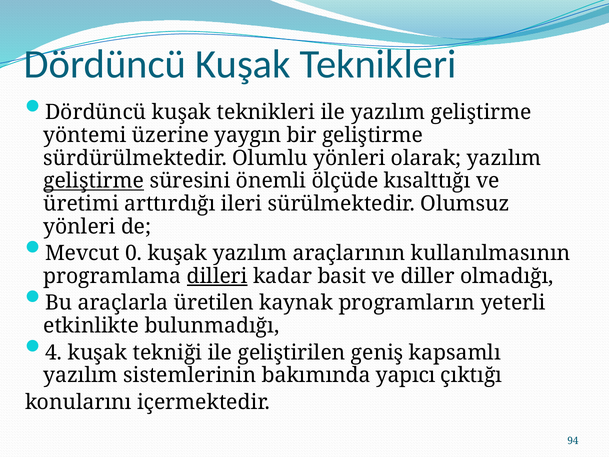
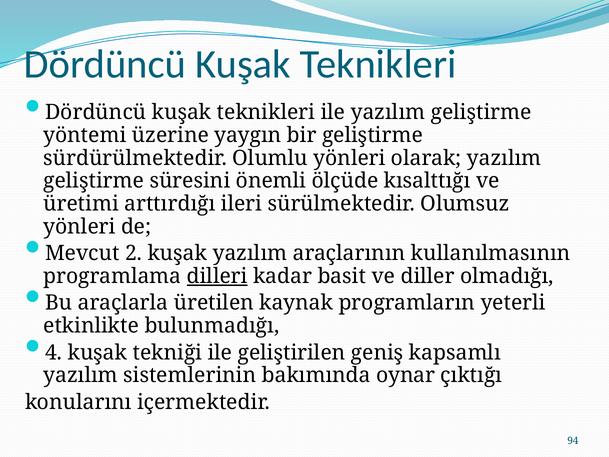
geliştirme at (94, 181) underline: present -> none
0: 0 -> 2
yapıcı: yapıcı -> oynar
